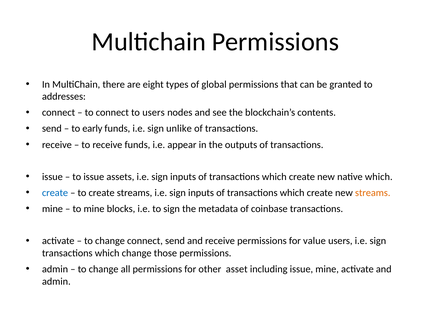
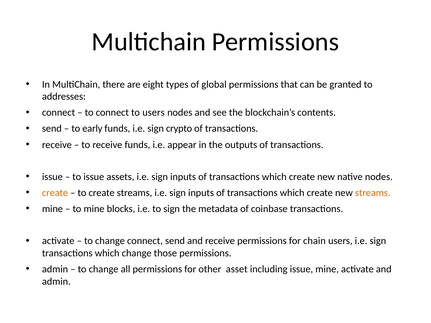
unlike: unlike -> crypto
native which: which -> nodes
create at (55, 193) colour: blue -> orange
value: value -> chain
